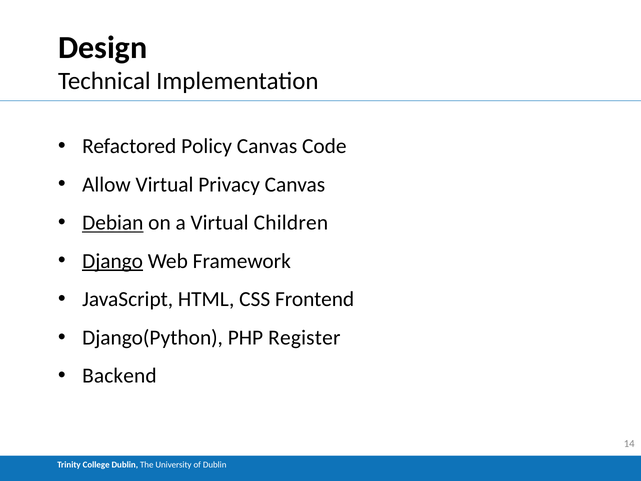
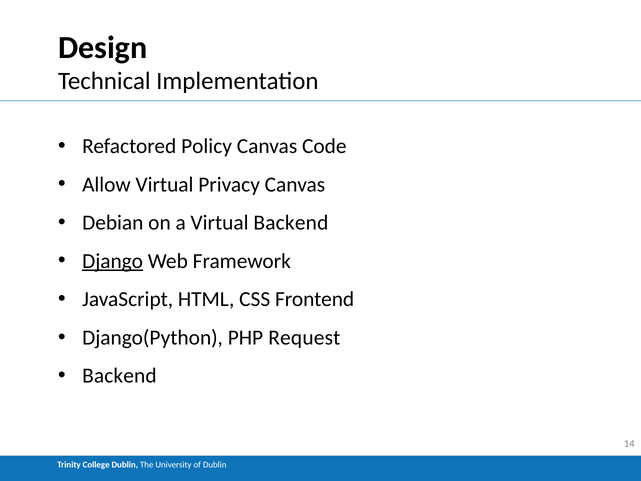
Debian underline: present -> none
Virtual Children: Children -> Backend
Register: Register -> Request
